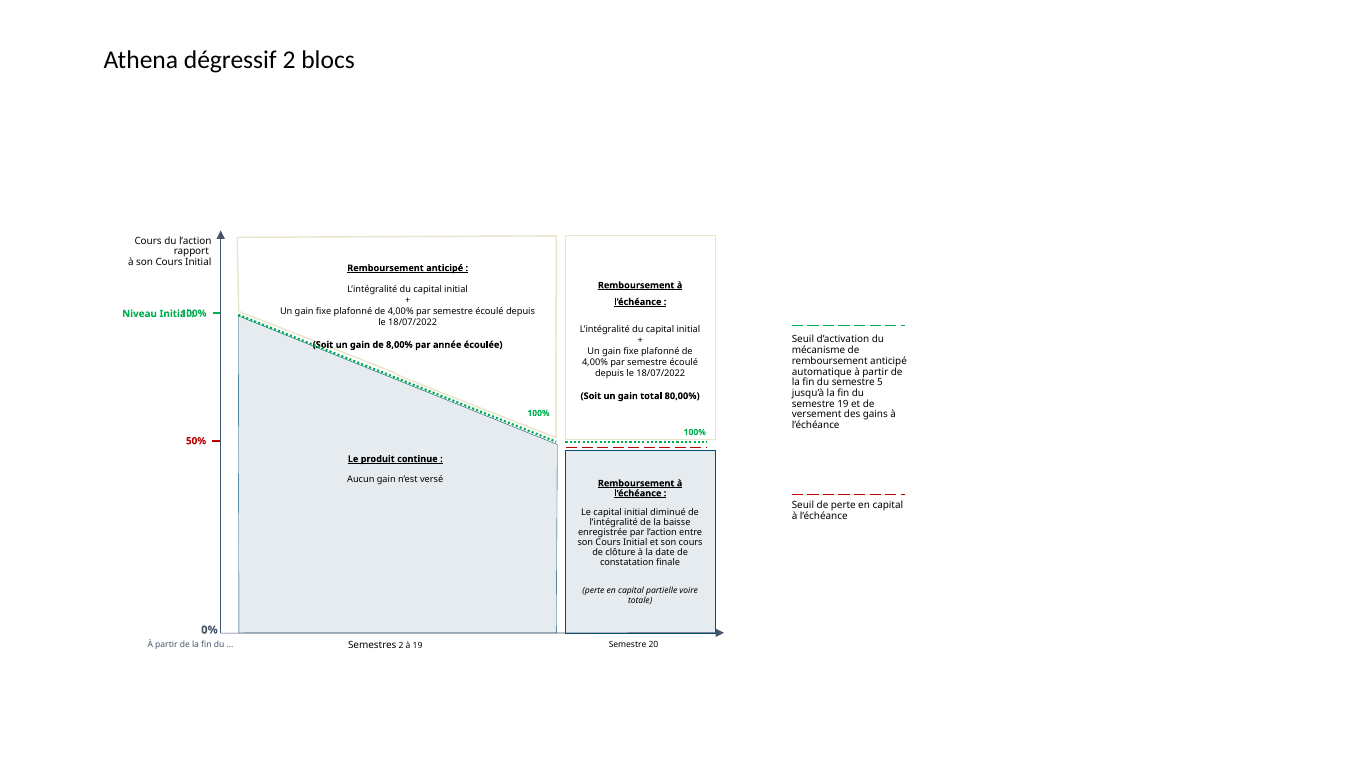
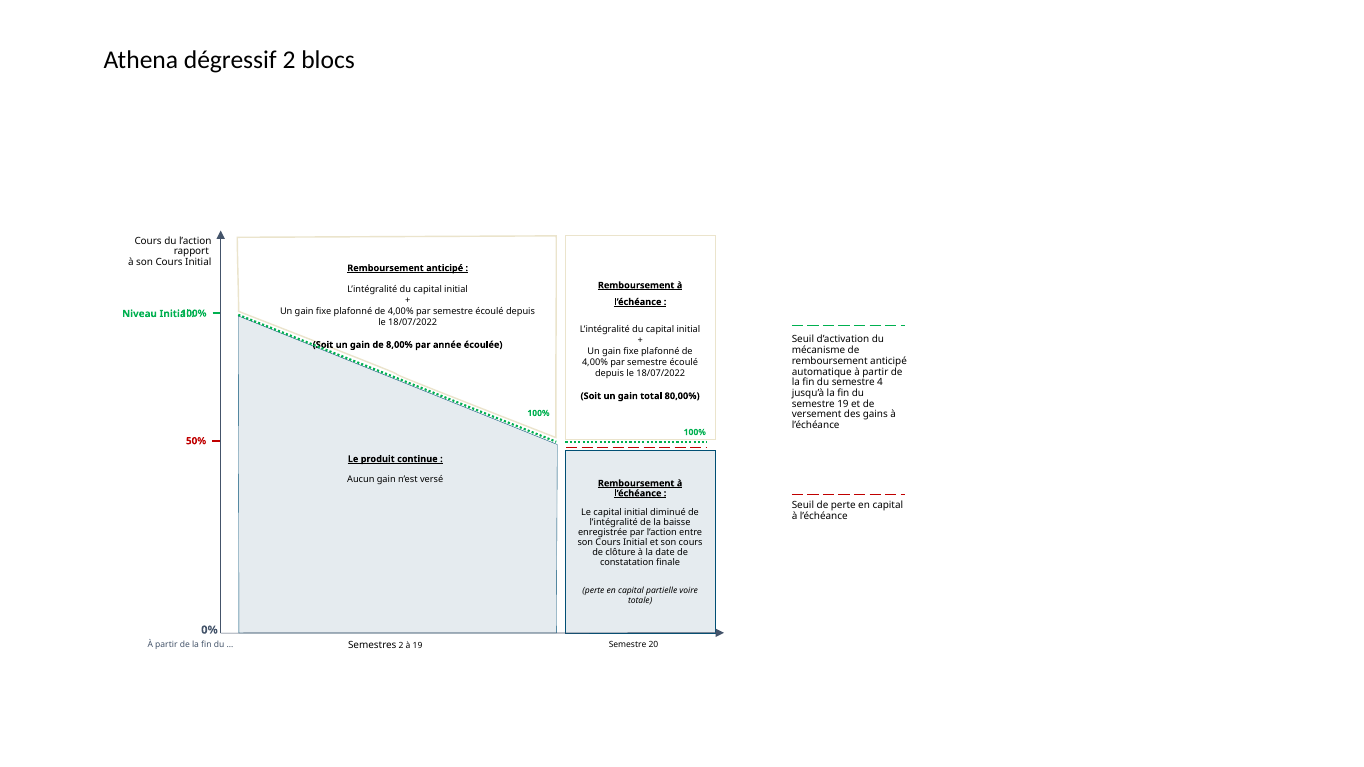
5: 5 -> 4
